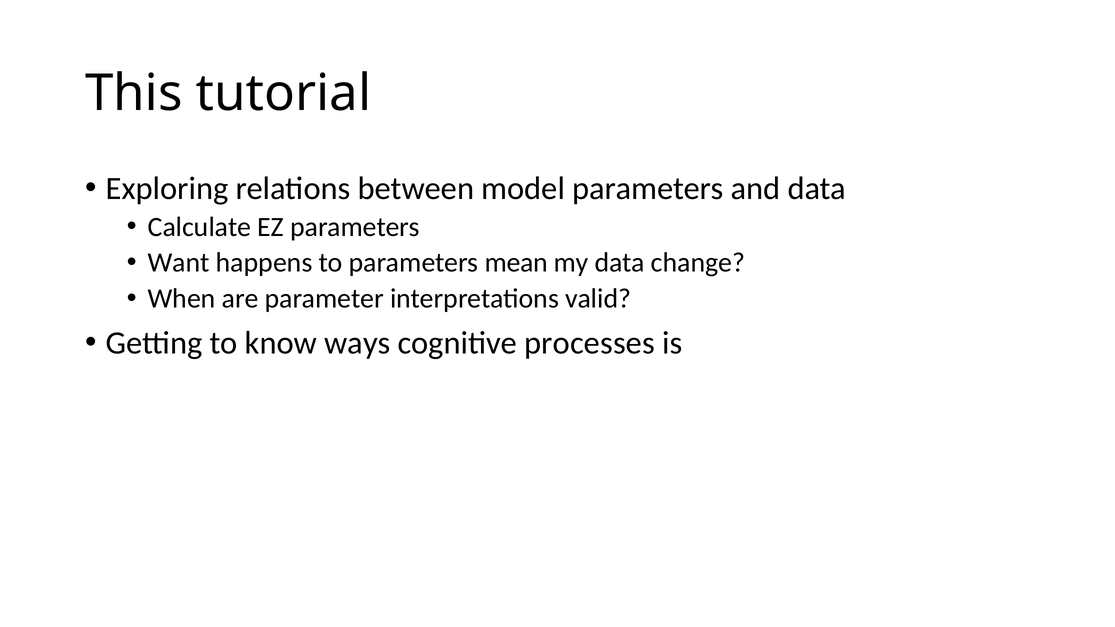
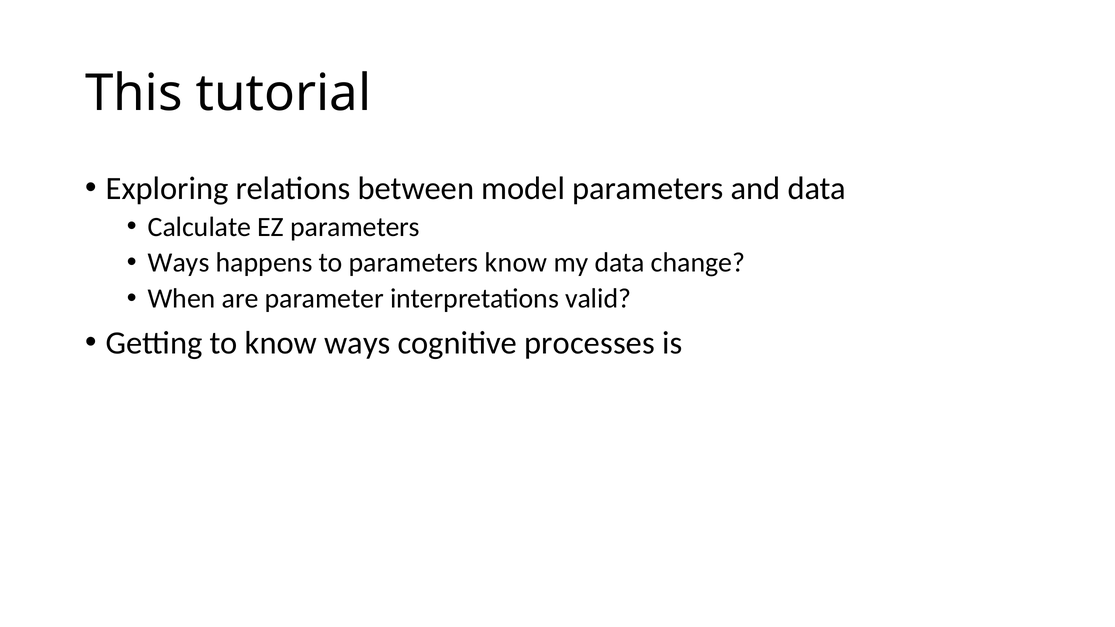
Want at (179, 263): Want -> Ways
parameters mean: mean -> know
